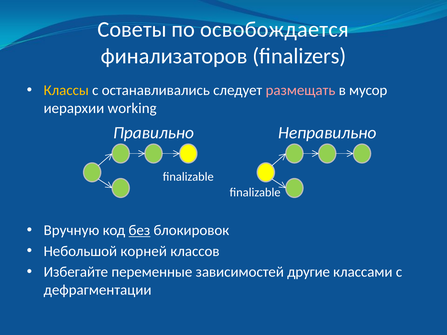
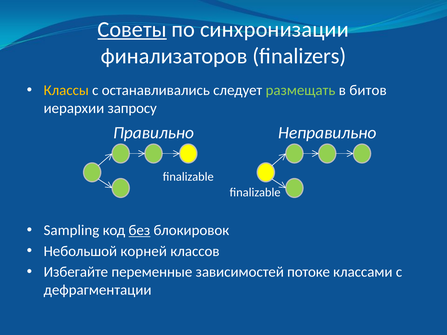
Советы underline: none -> present
освобождается: освобождается -> синхронизации
размещать colour: pink -> light green
мусор: мусор -> битов
working: working -> запросу
Вручную: Вручную -> Sampling
другие: другие -> потоке
